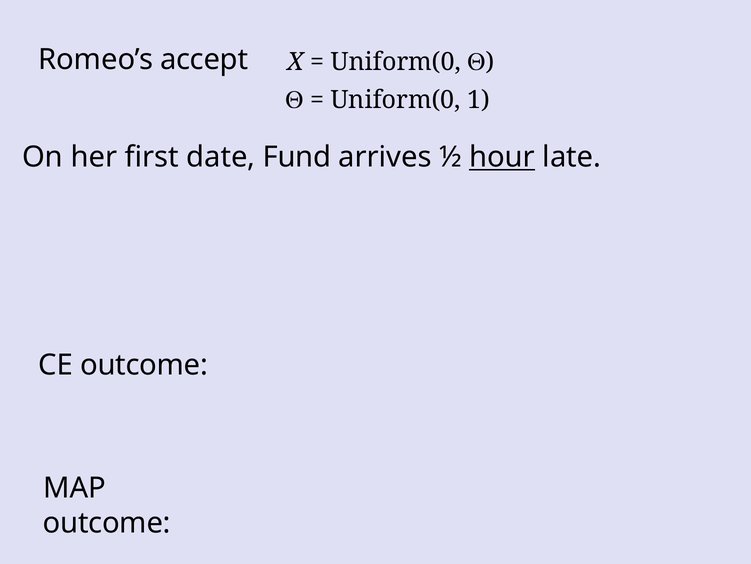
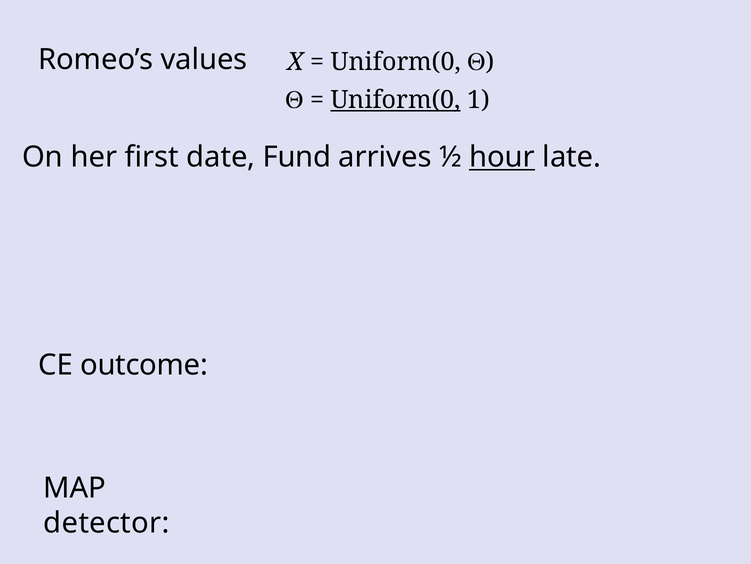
accept: accept -> values
Uniform(0 at (396, 100) underline: none -> present
outcome at (107, 523): outcome -> detector
